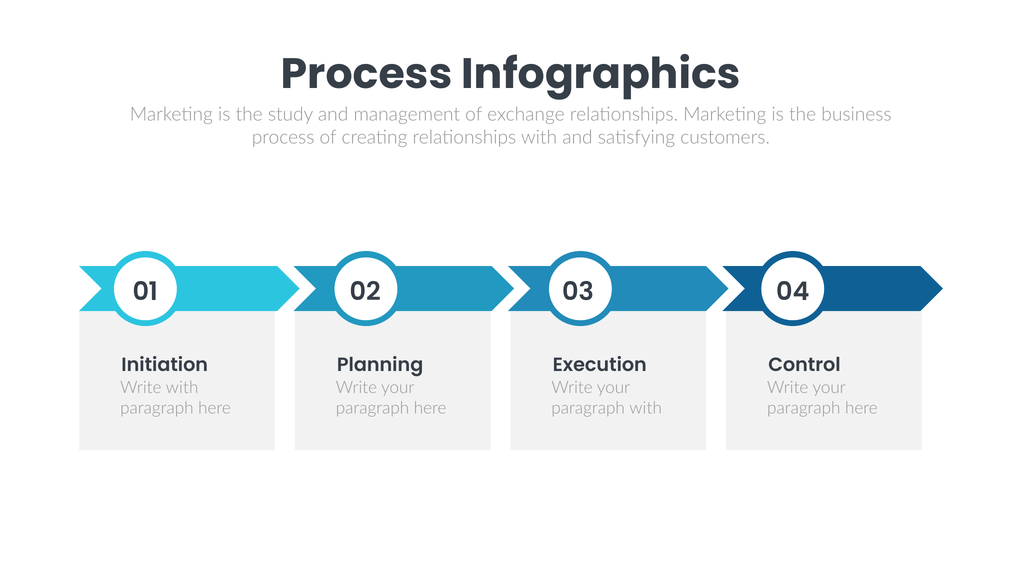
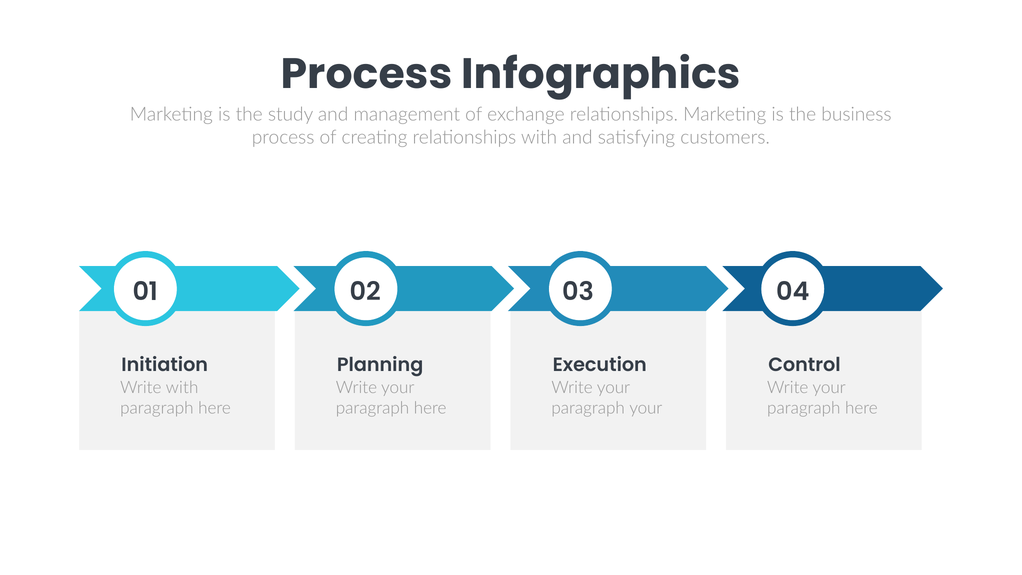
paragraph with: with -> your
